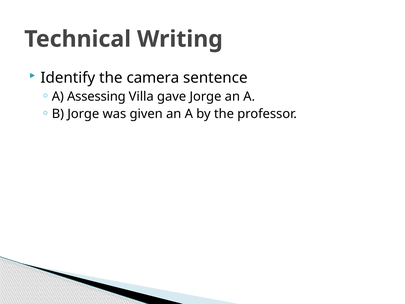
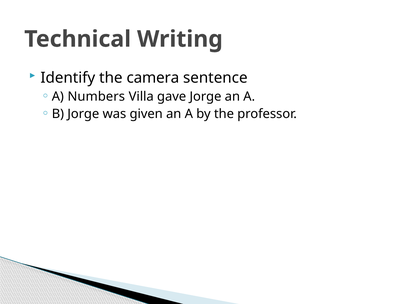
Assessing: Assessing -> Numbers
